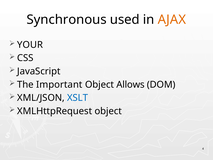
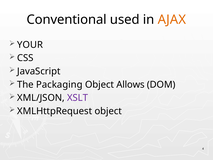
Synchronous: Synchronous -> Conventional
Important: Important -> Packaging
XSLT colour: blue -> purple
